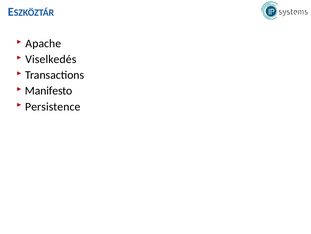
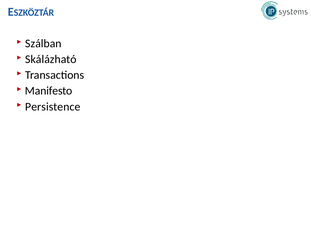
Apache: Apache -> Szálban
Viselkedés: Viselkedés -> Skálázható
